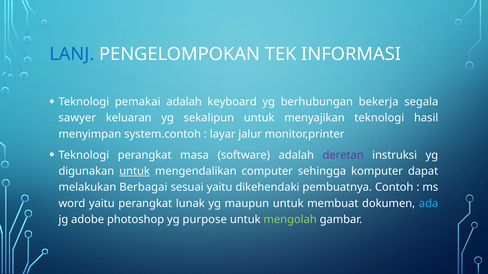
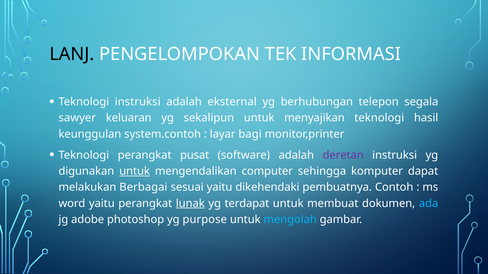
LANJ colour: blue -> black
Teknologi pemakai: pemakai -> instruksi
keyboard: keyboard -> eksternal
bekerja: bekerja -> telepon
menyimpan: menyimpan -> keunggulan
jalur: jalur -> bagi
masa: masa -> pusat
lunak underline: none -> present
maupun: maupun -> terdapat
mengolah colour: light green -> light blue
